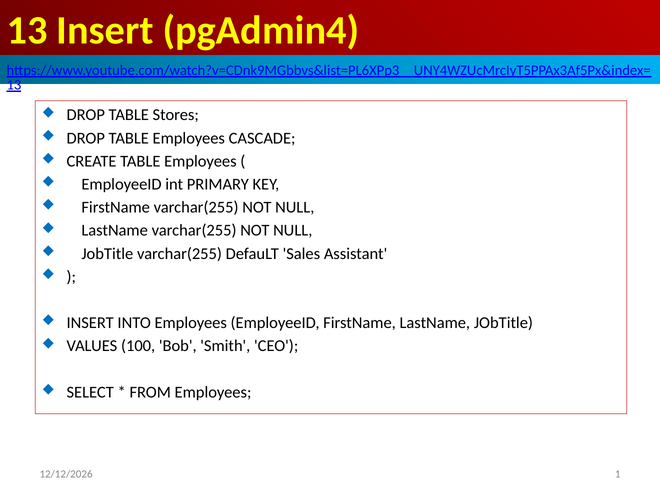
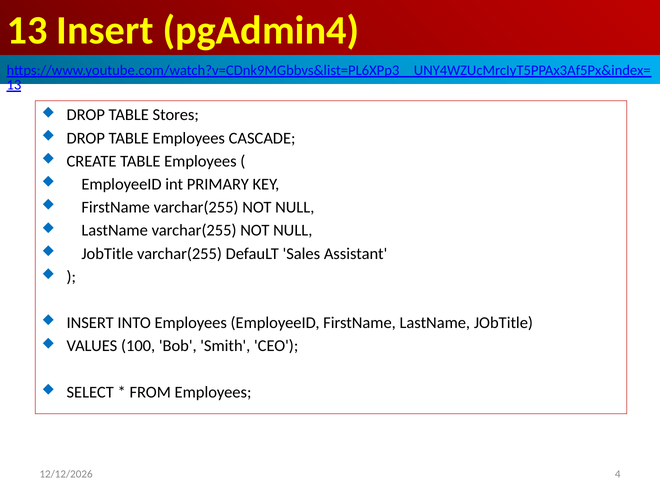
1: 1 -> 4
